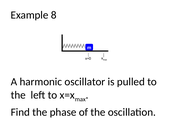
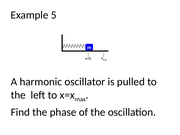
8: 8 -> 5
